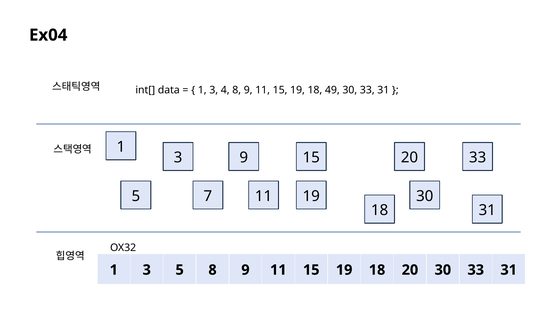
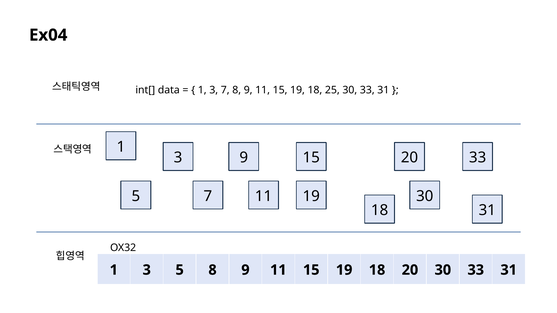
3 4: 4 -> 7
49: 49 -> 25
